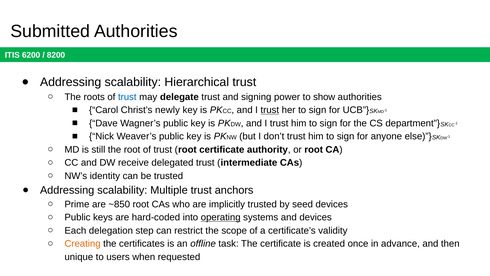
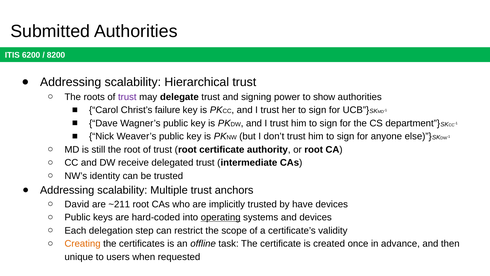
trust at (127, 97) colour: blue -> purple
newly: newly -> failure
trust at (270, 110) underline: present -> none
Prime: Prime -> David
~850: ~850 -> ~211
seed: seed -> have
